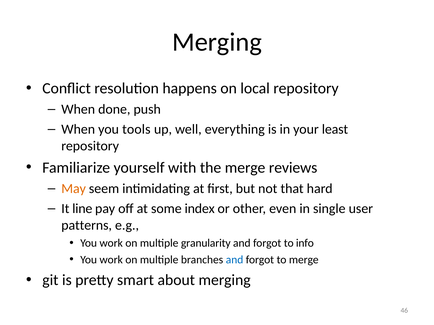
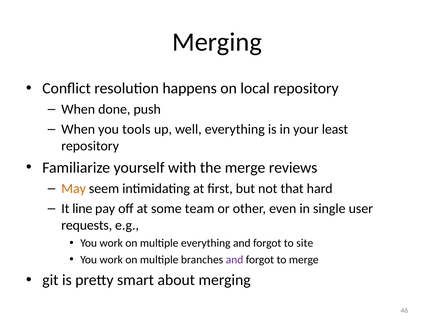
index: index -> team
patterns: patterns -> requests
multiple granularity: granularity -> everything
info: info -> site
and at (235, 260) colour: blue -> purple
